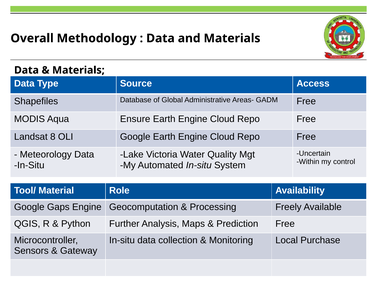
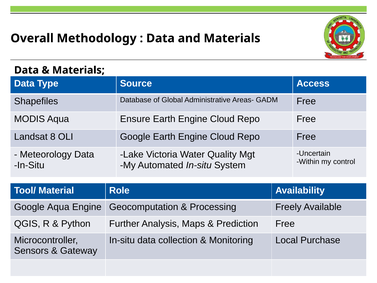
Google Gaps: Gaps -> Aqua
